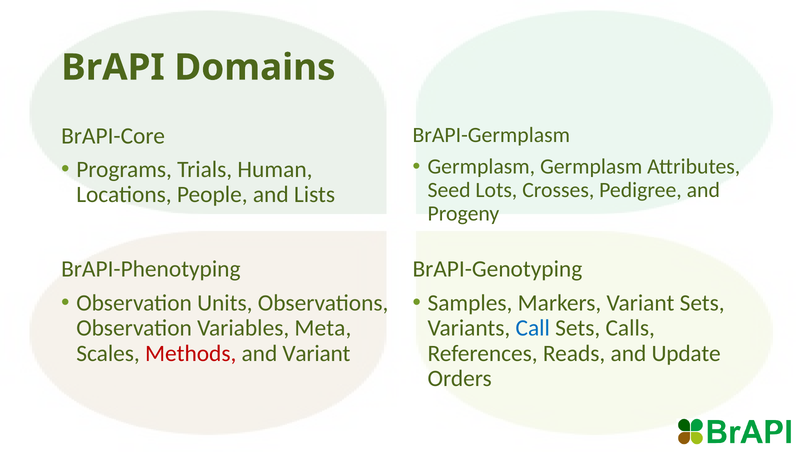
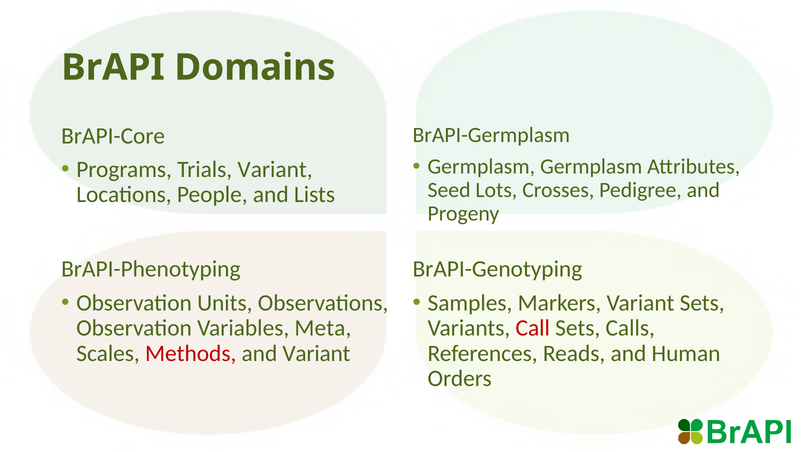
Trials Human: Human -> Variant
Call colour: blue -> red
Update: Update -> Human
